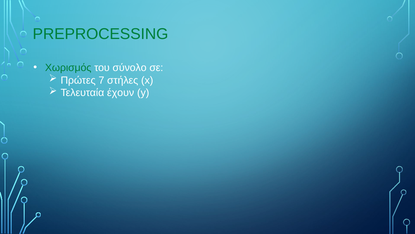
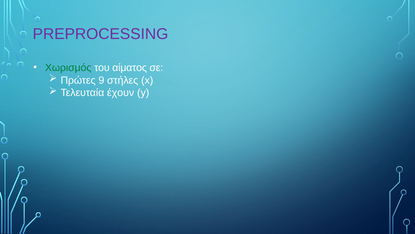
PREPROCESSING colour: green -> purple
σύνολο: σύνολο -> αίματος
7: 7 -> 9
